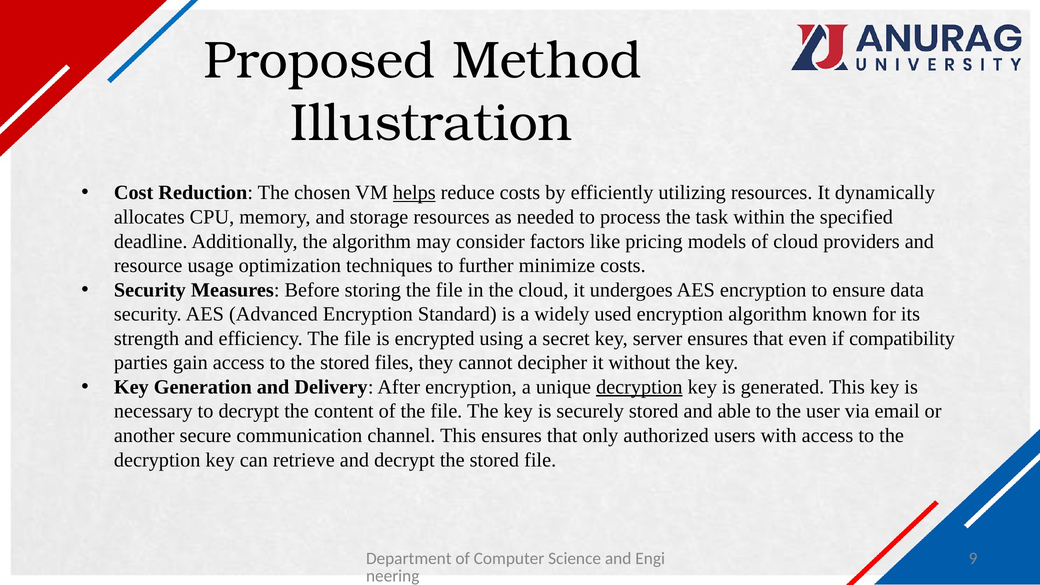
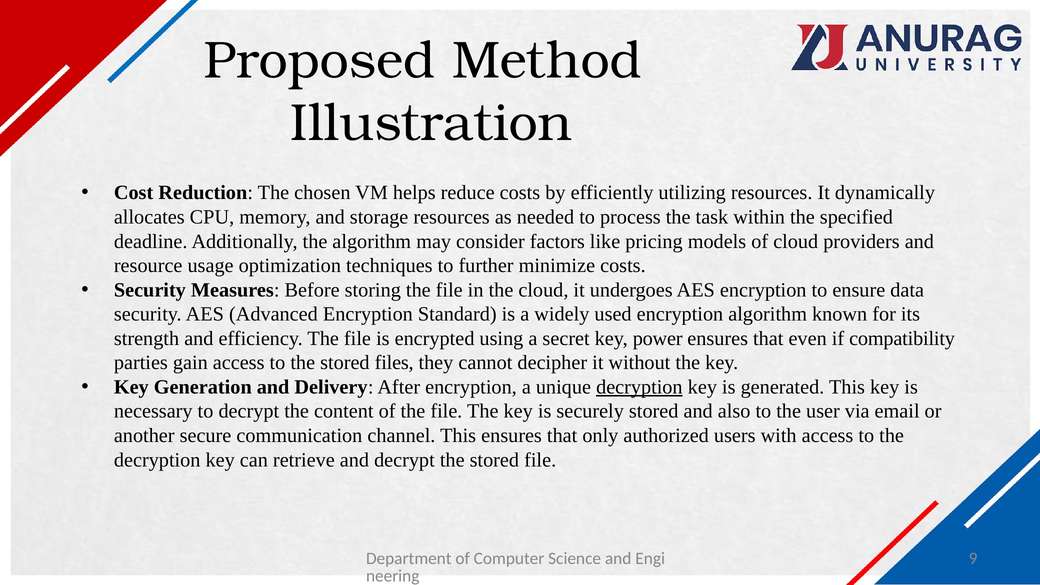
helps underline: present -> none
server: server -> power
able: able -> also
